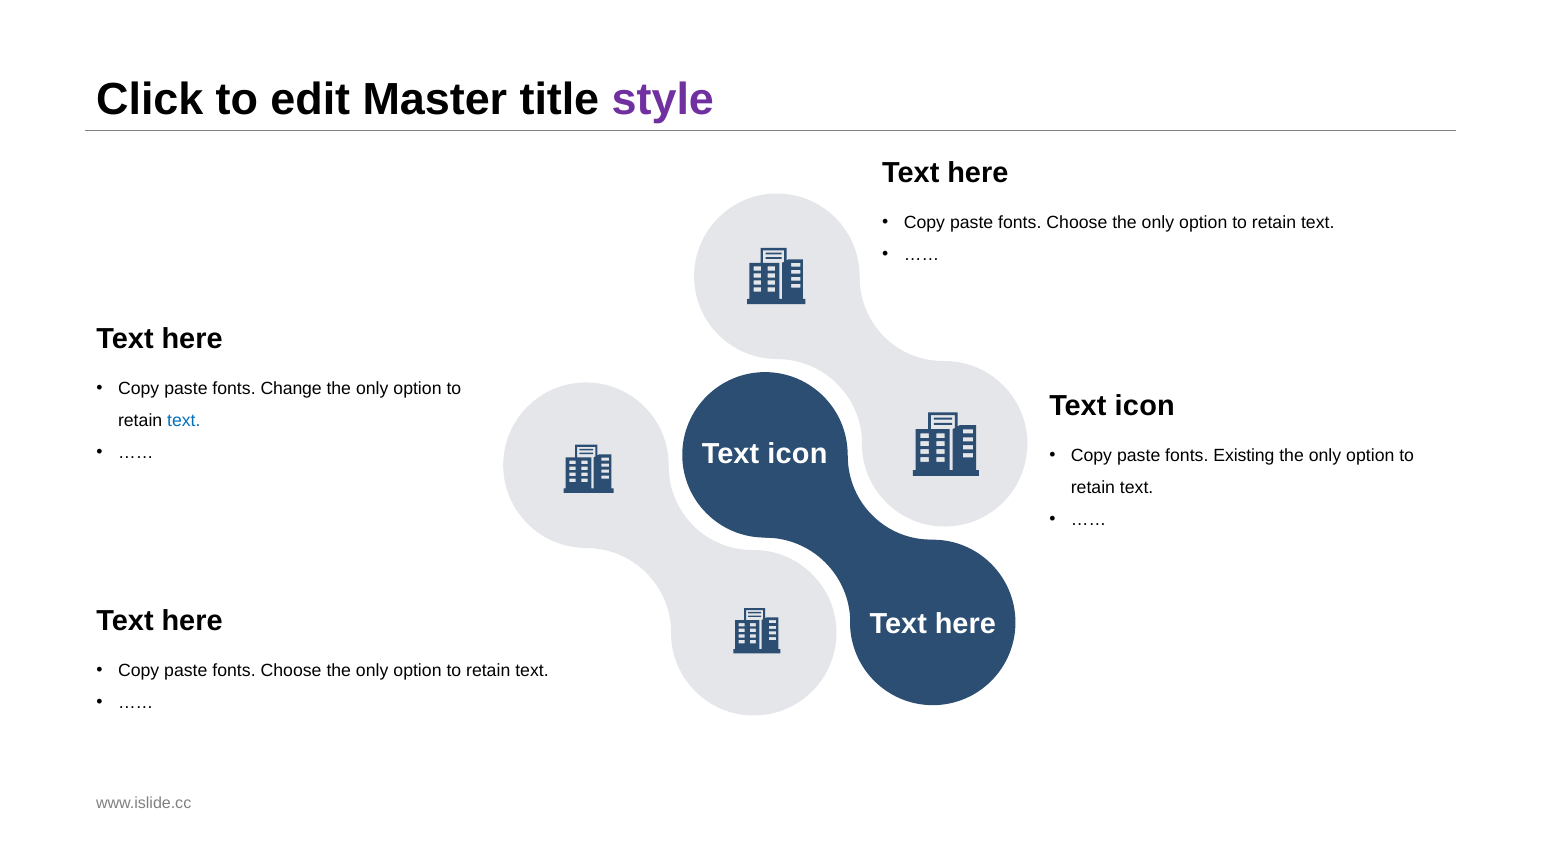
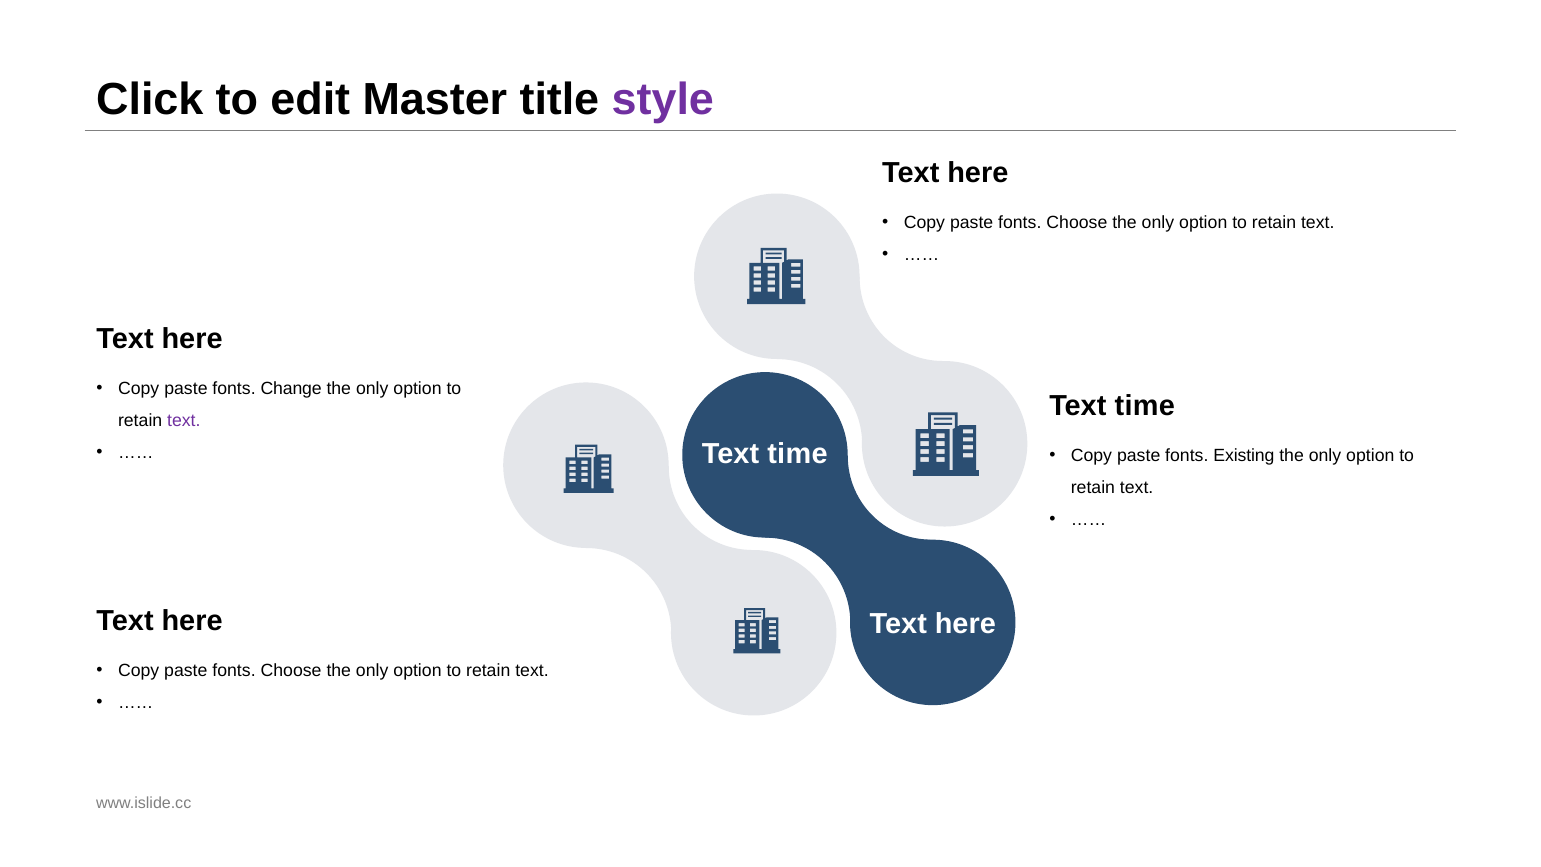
icon at (1145, 406): icon -> time
text at (184, 420) colour: blue -> purple
icon at (797, 454): icon -> time
